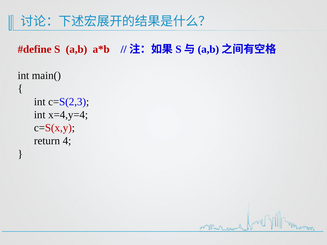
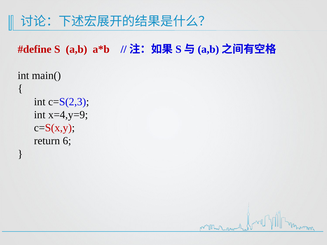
x=4,y=4: x=4,y=4 -> x=4,y=9
4: 4 -> 6
